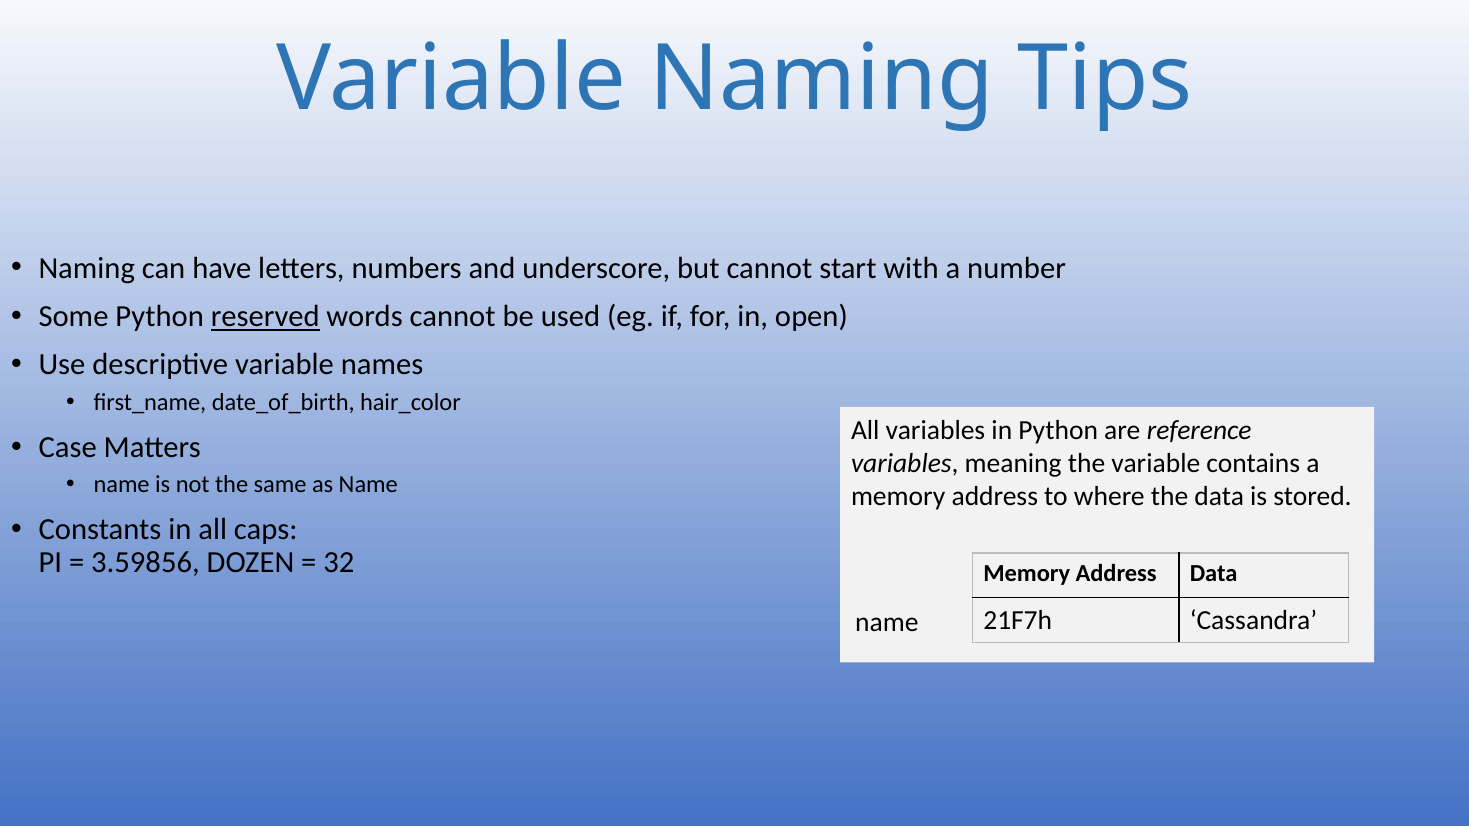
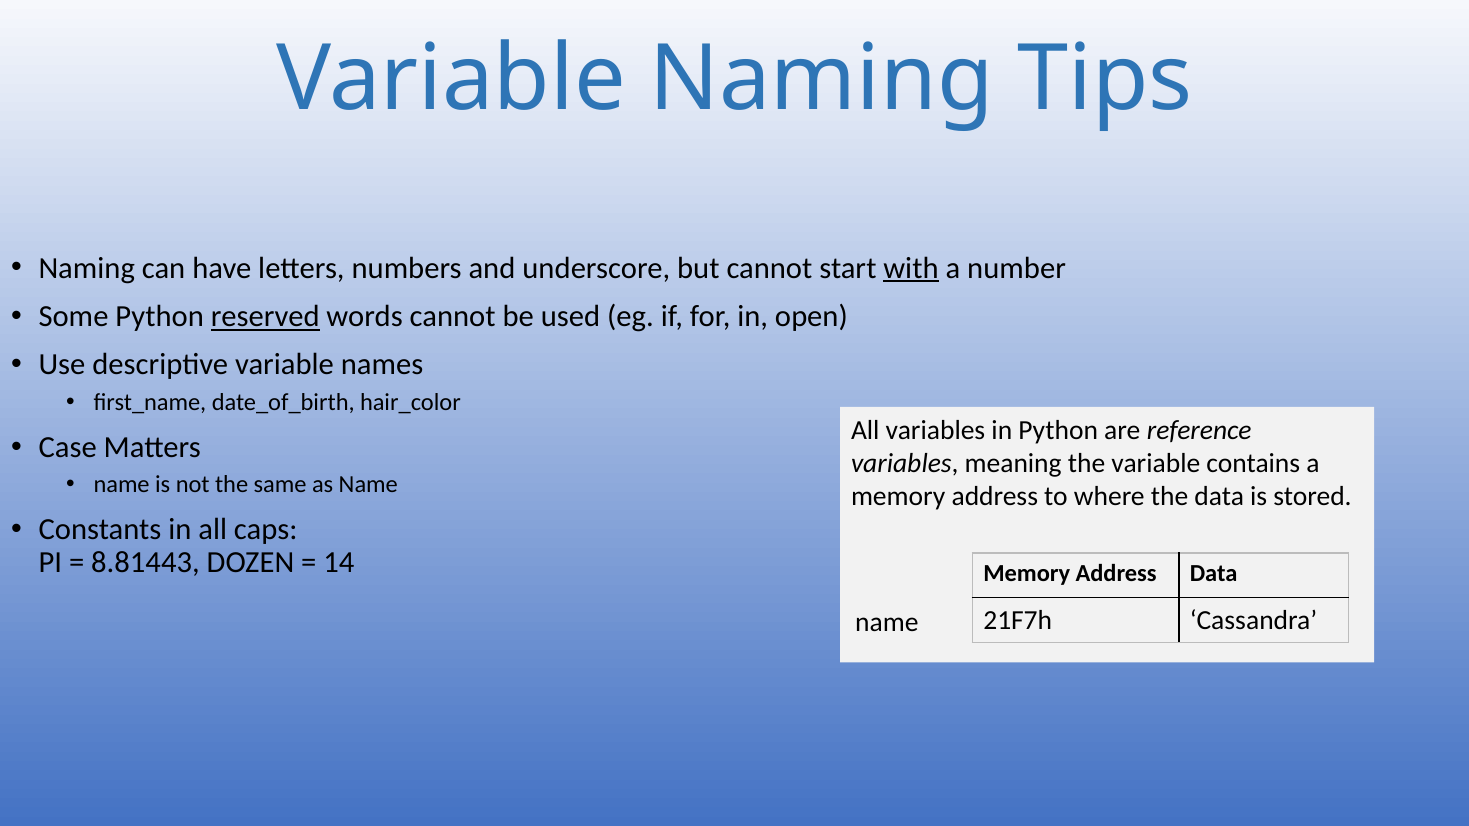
with underline: none -> present
3.59856: 3.59856 -> 8.81443
32: 32 -> 14
